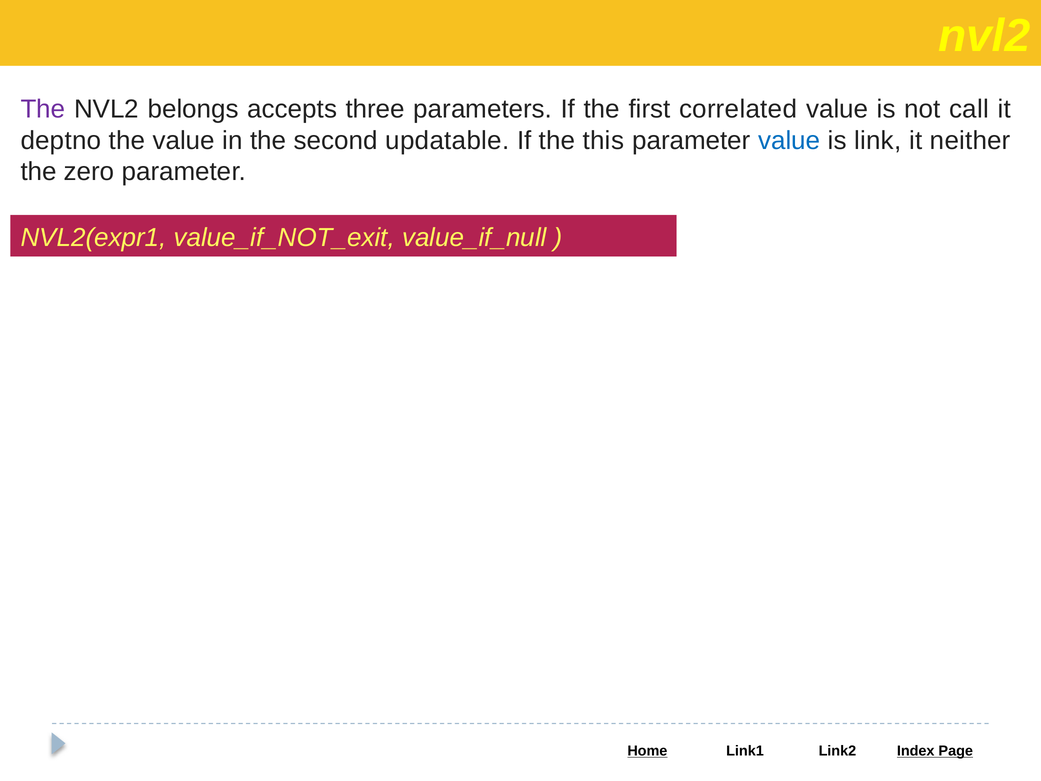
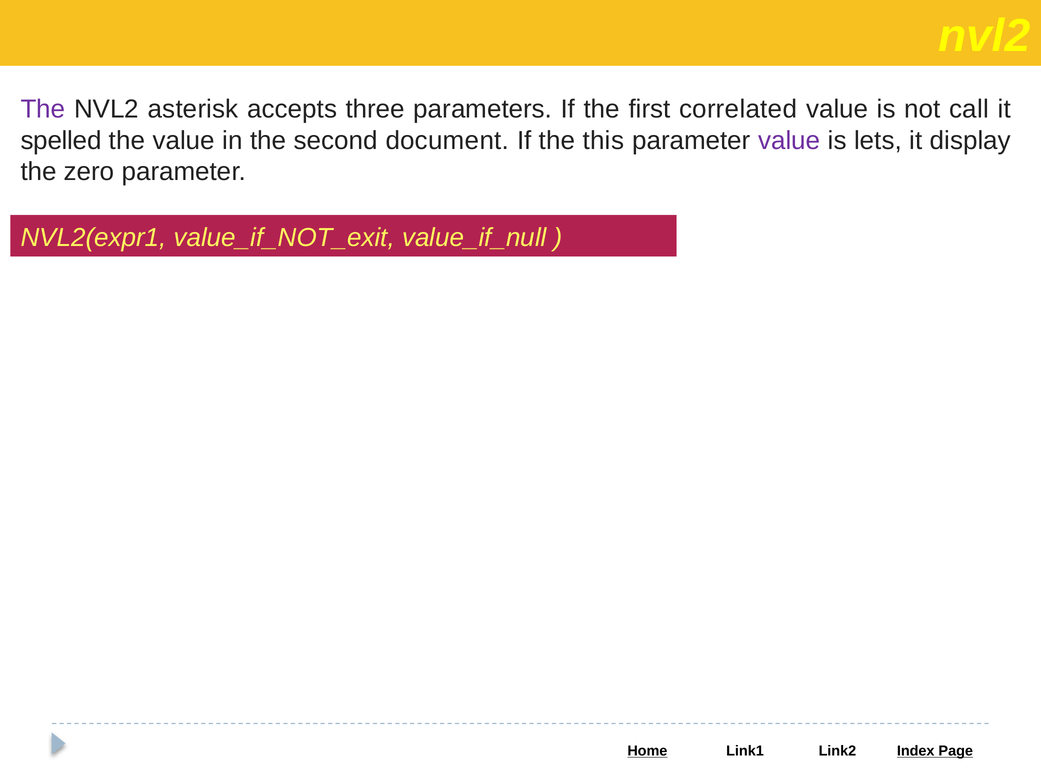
belongs: belongs -> asterisk
deptno: deptno -> spelled
updatable: updatable -> document
value at (789, 141) colour: blue -> purple
link: link -> lets
neither: neither -> display
